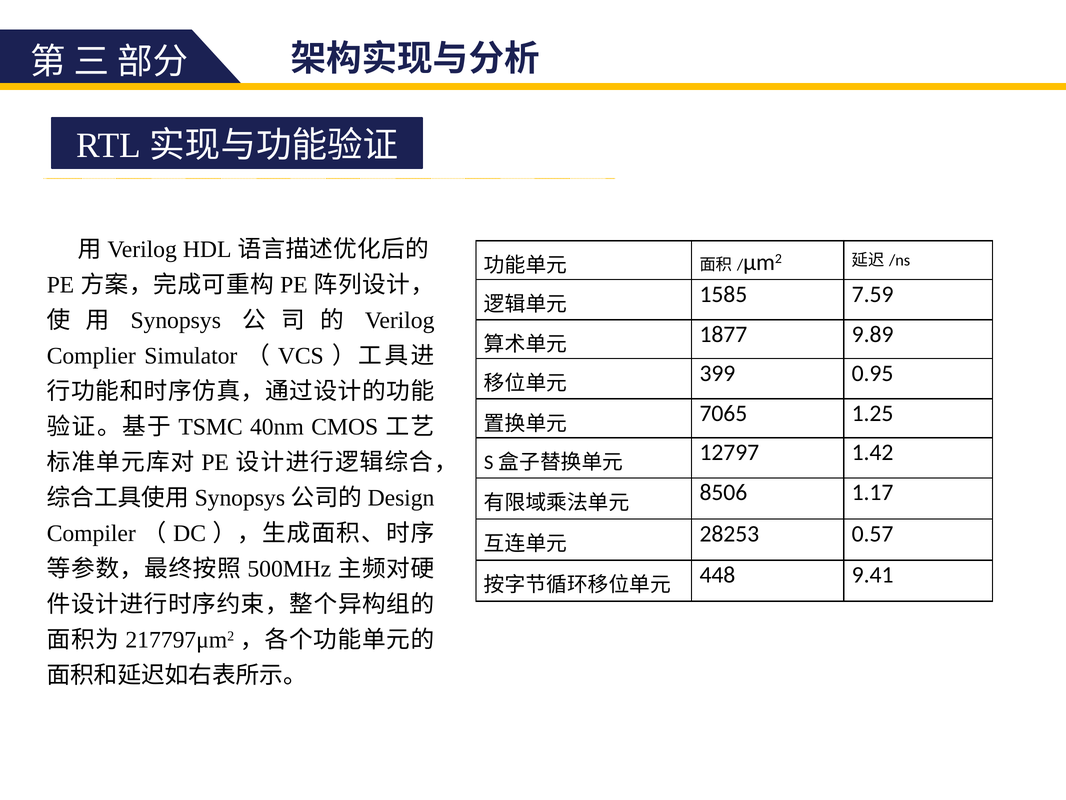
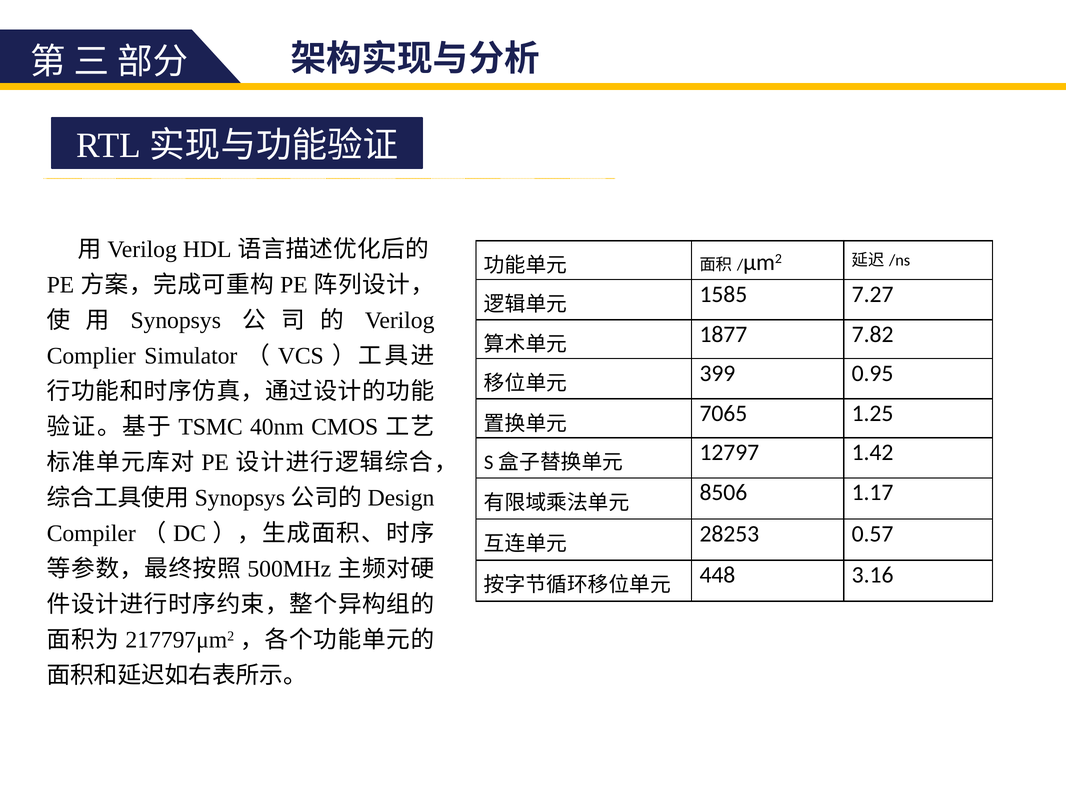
7.59: 7.59 -> 7.27
9.89: 9.89 -> 7.82
9.41: 9.41 -> 3.16
